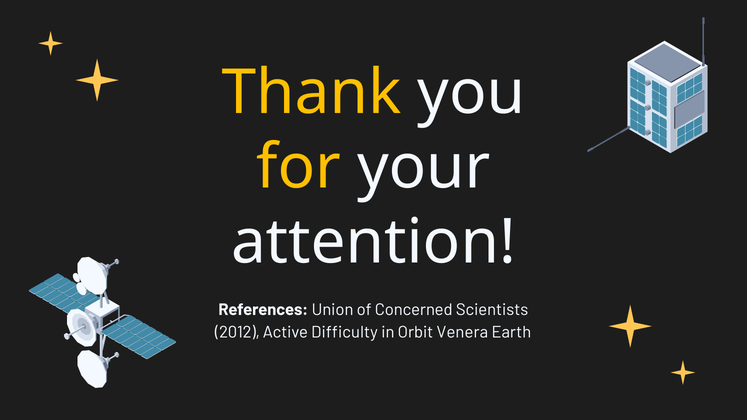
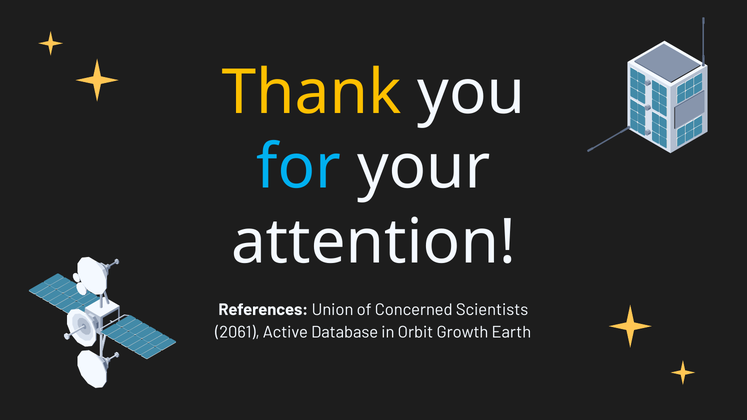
for colour: yellow -> light blue
2012: 2012 -> 2061
Difficulty: Difficulty -> Database
Venera: Venera -> Growth
